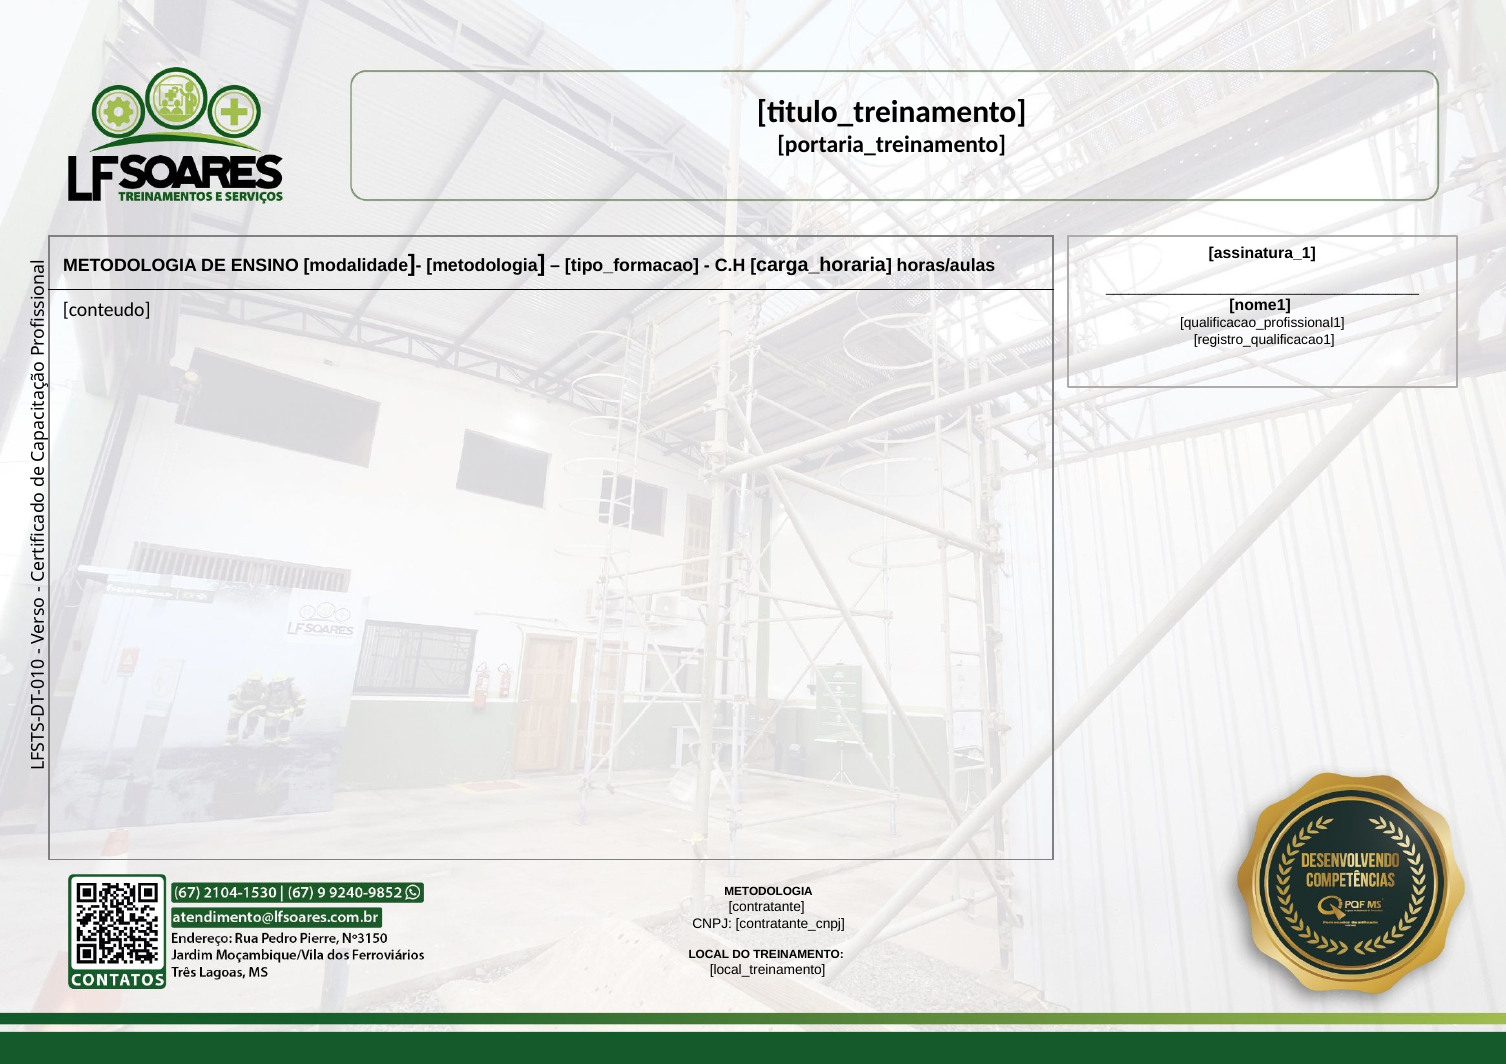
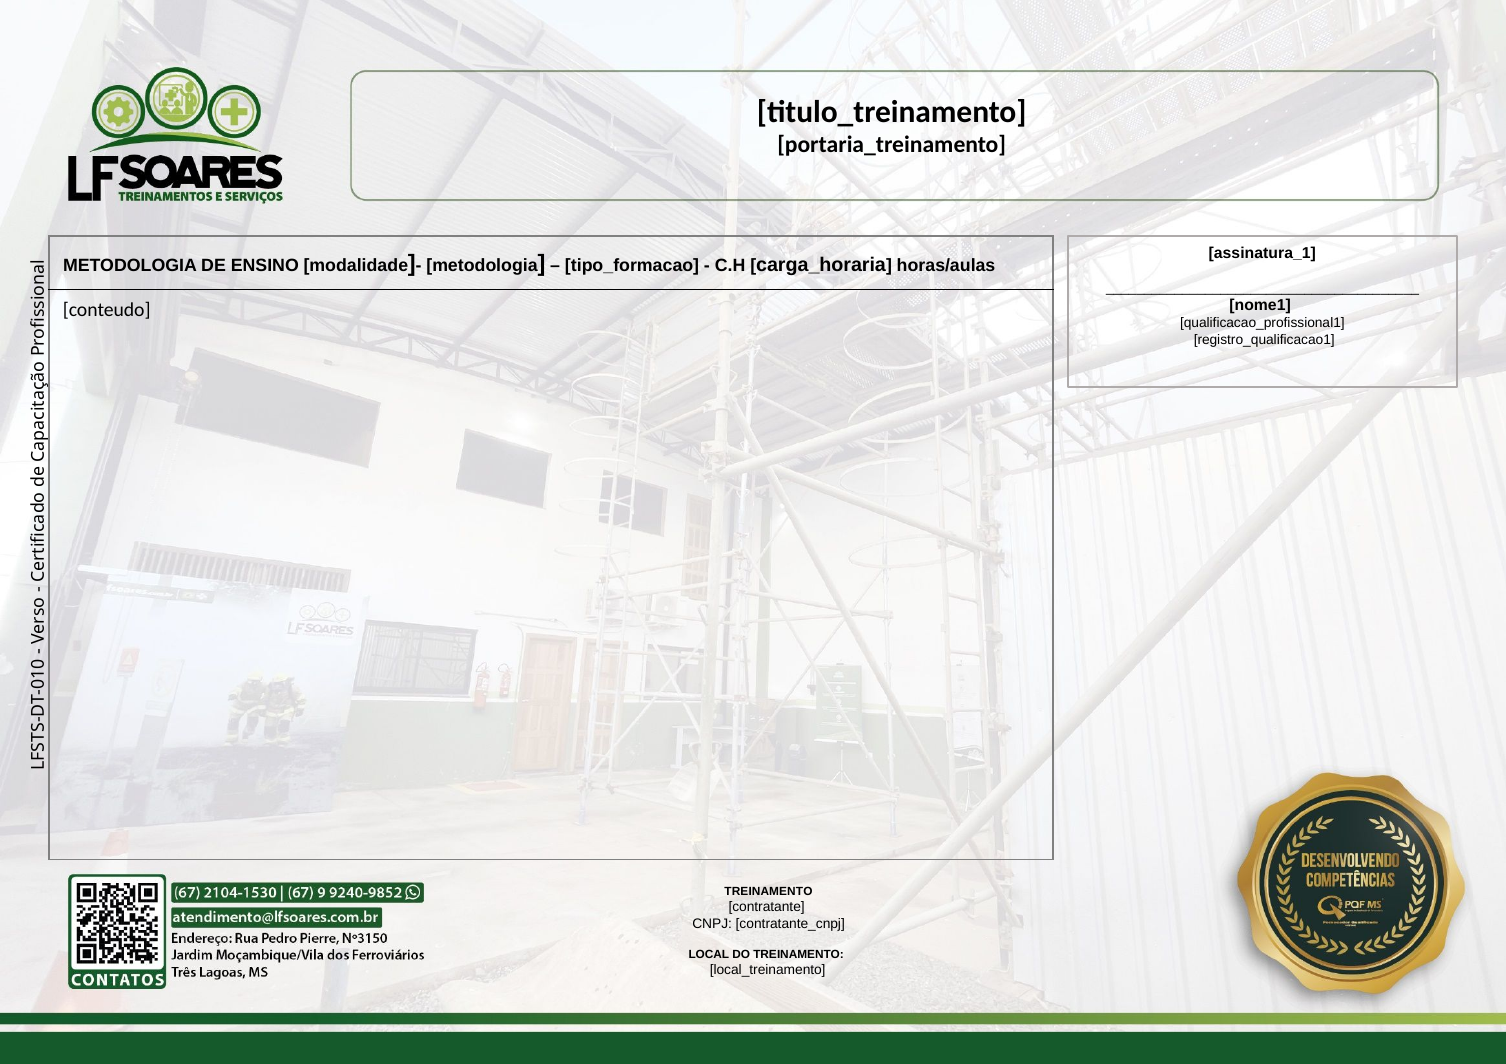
METODOLOGIA at (769, 892): METODOLOGIA -> TREINAMENTO
